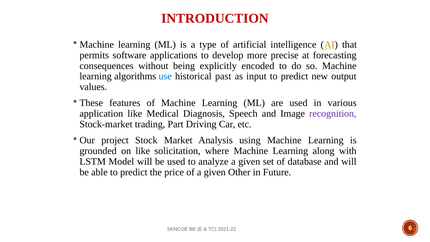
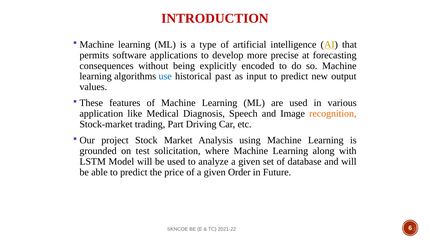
recognition colour: purple -> orange
on like: like -> test
Other: Other -> Order
